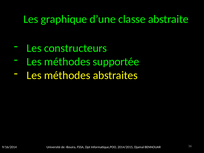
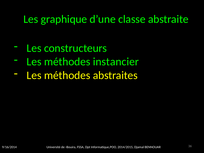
supportée: supportée -> instancier
